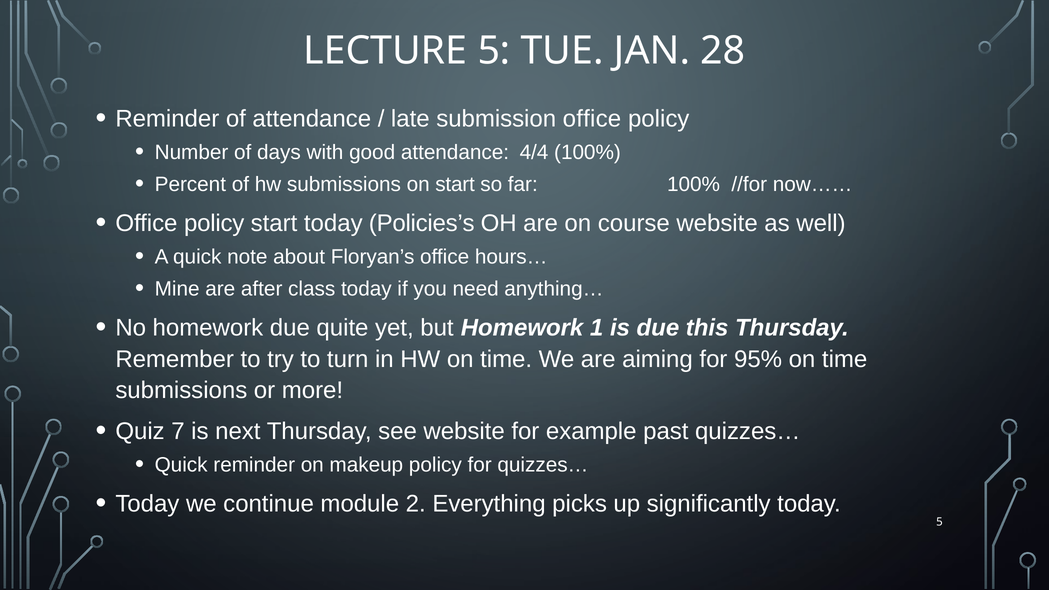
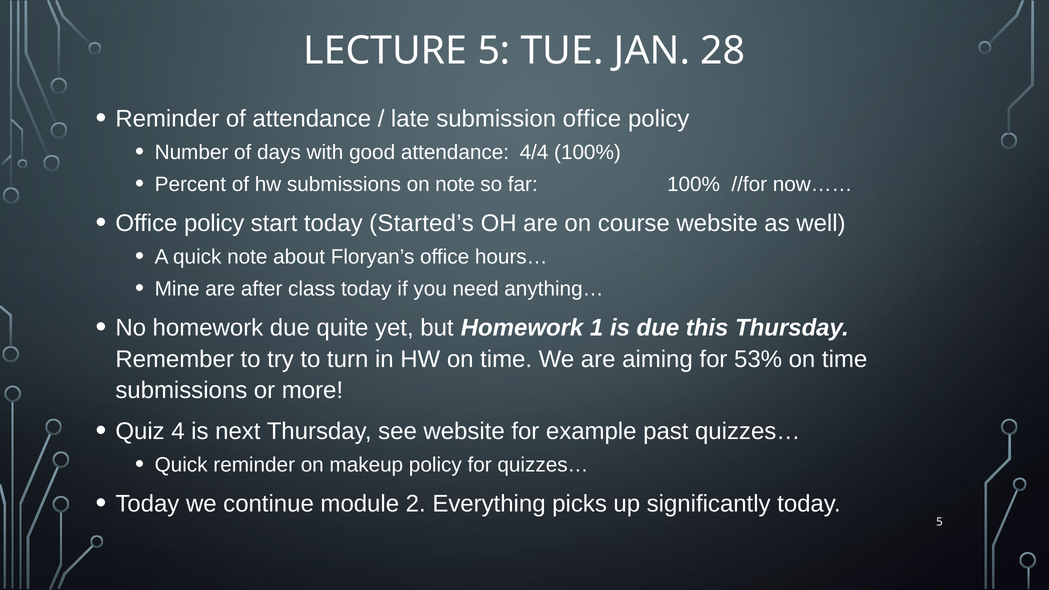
on start: start -> note
Policies’s: Policies’s -> Started’s
95%: 95% -> 53%
7: 7 -> 4
